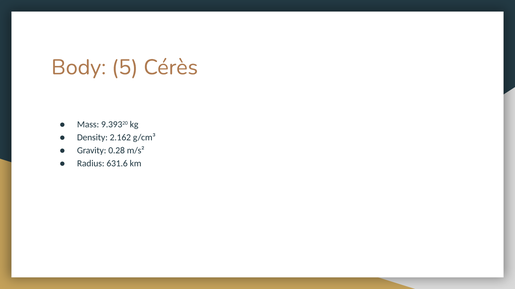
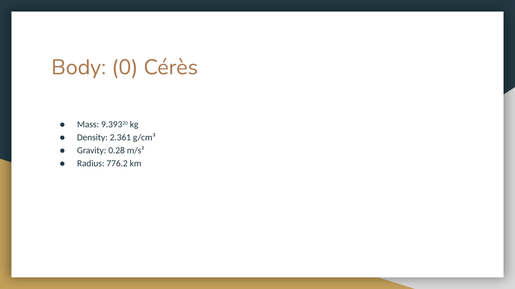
5: 5 -> 0
2.162: 2.162 -> 2.361
631.6: 631.6 -> 776.2
